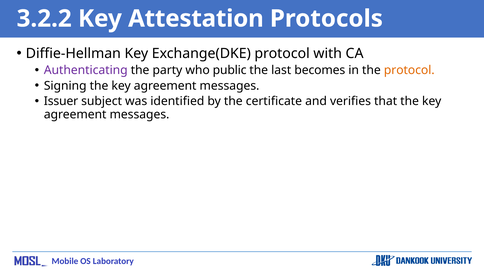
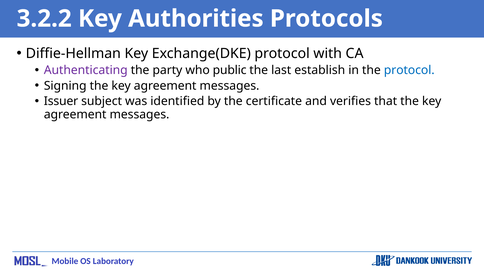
Attestation: Attestation -> Authorities
becomes: becomes -> establish
protocol at (409, 70) colour: orange -> blue
